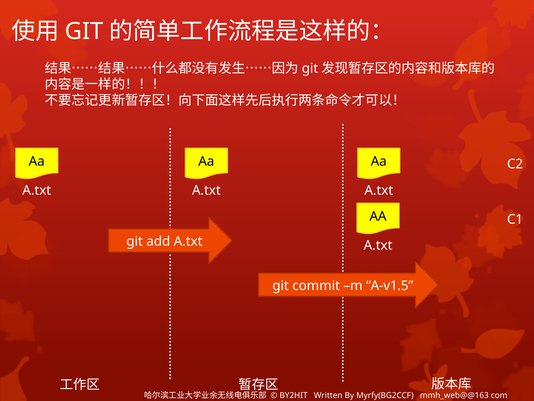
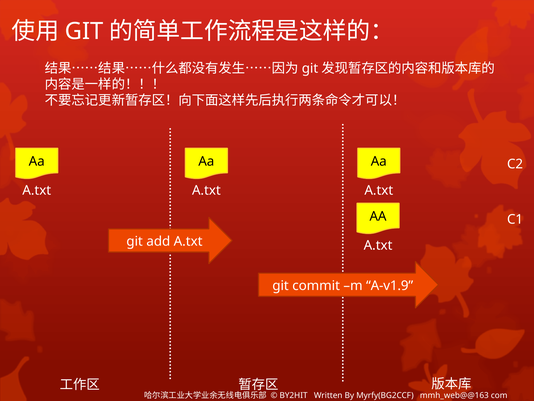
A-v1.5: A-v1.5 -> A-v1.9
